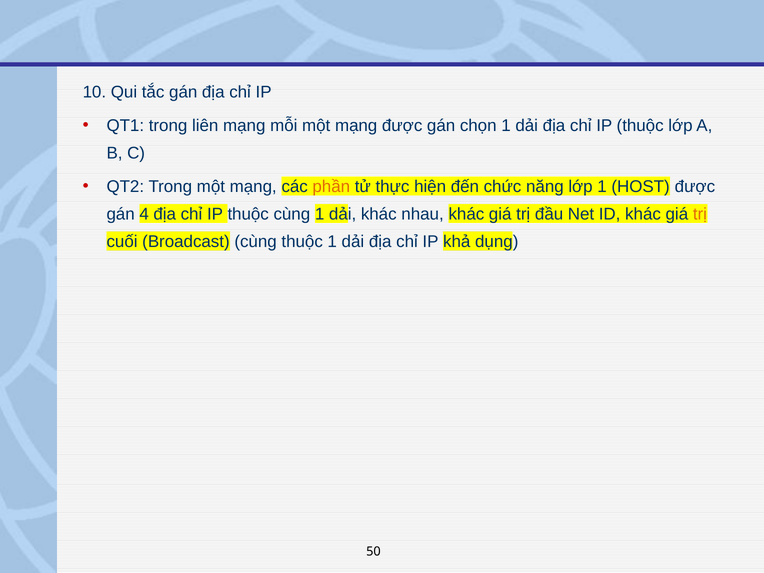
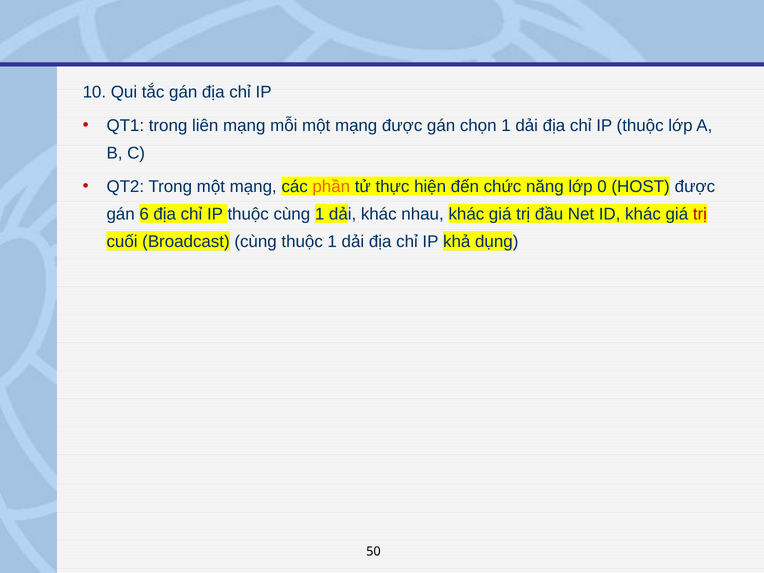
lớp 1: 1 -> 0
4: 4 -> 6
trị at (700, 214) colour: orange -> red
